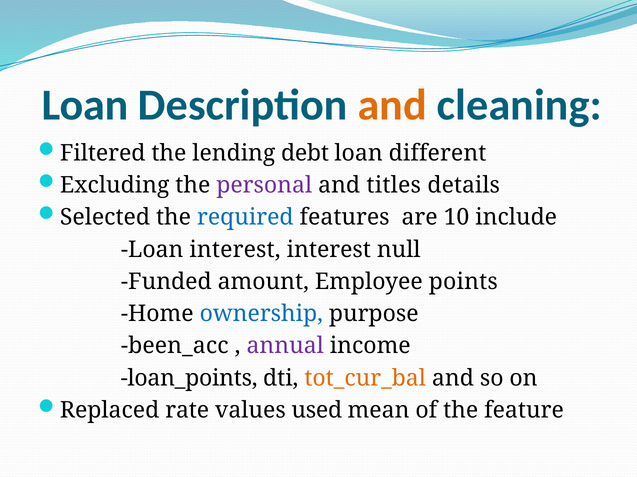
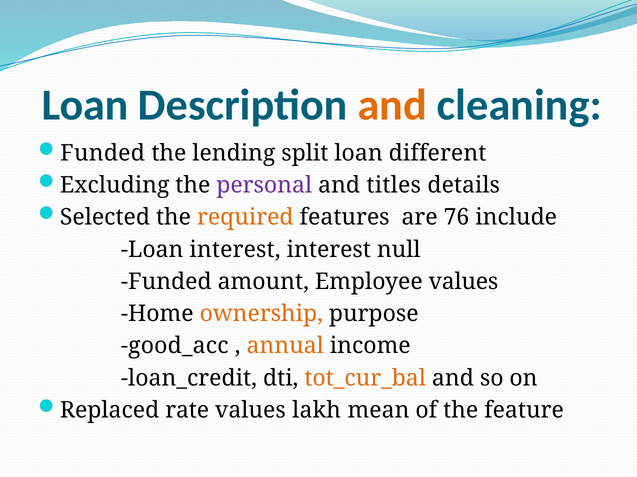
Filtered at (103, 153): Filtered -> Funded
debt: debt -> split
required colour: blue -> orange
10: 10 -> 76
Employee points: points -> values
ownership colour: blue -> orange
been_acc: been_acc -> good_acc
annual colour: purple -> orange
loan_points: loan_points -> loan_credit
used: used -> lakh
